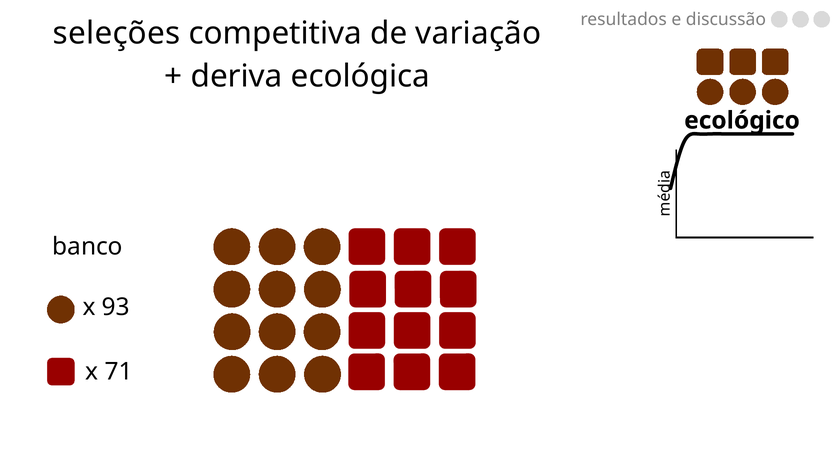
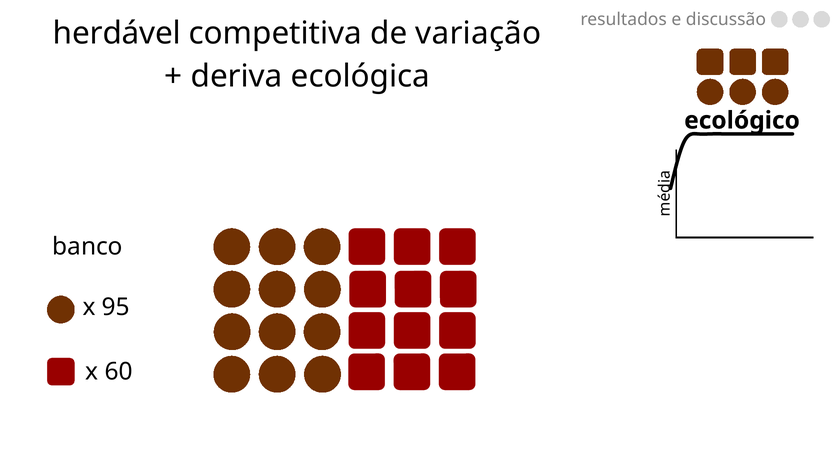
seleções: seleções -> herdável
93: 93 -> 95
71: 71 -> 60
